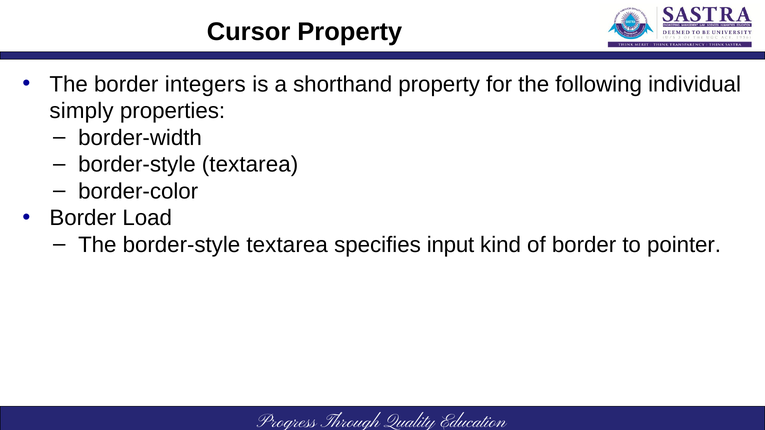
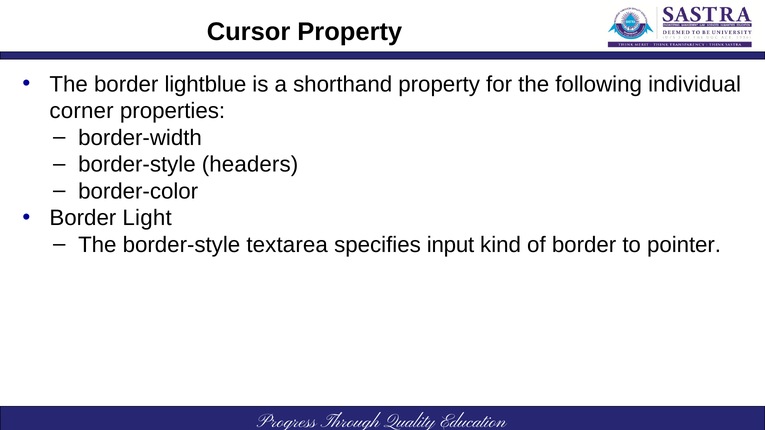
integers: integers -> lightblue
simply: simply -> corner
textarea at (250, 165): textarea -> headers
Load: Load -> Light
